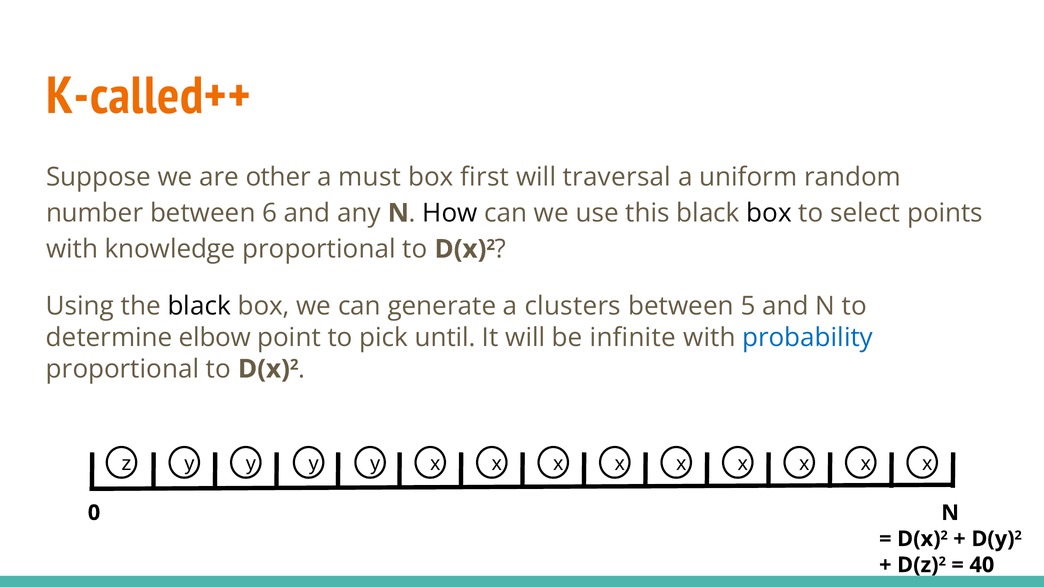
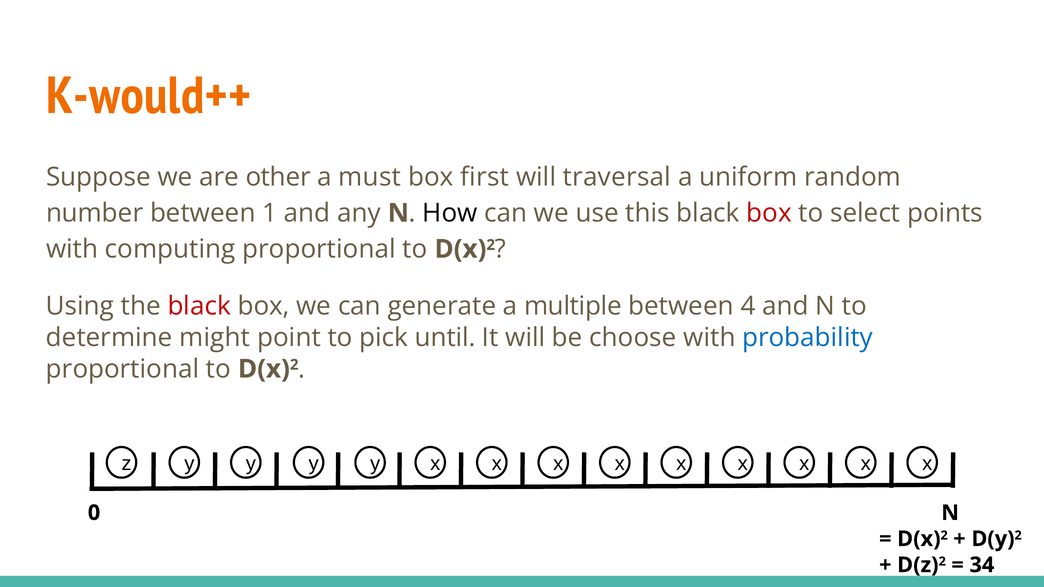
K-called++: K-called++ -> K-would++
6: 6 -> 1
box at (769, 213) colour: black -> red
knowledge: knowledge -> computing
black at (199, 306) colour: black -> red
clusters: clusters -> multiple
5: 5 -> 4
elbow: elbow -> might
infinite: infinite -> choose
40: 40 -> 34
